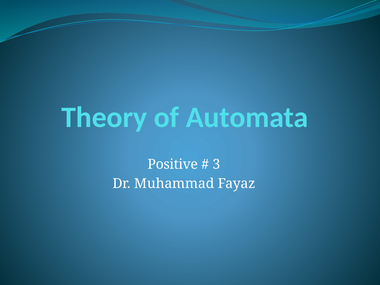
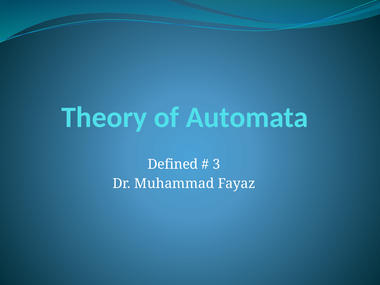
Positive: Positive -> Defined
